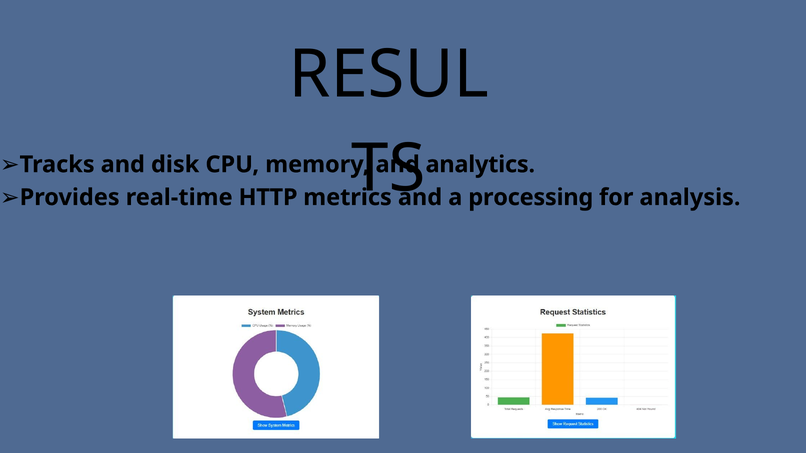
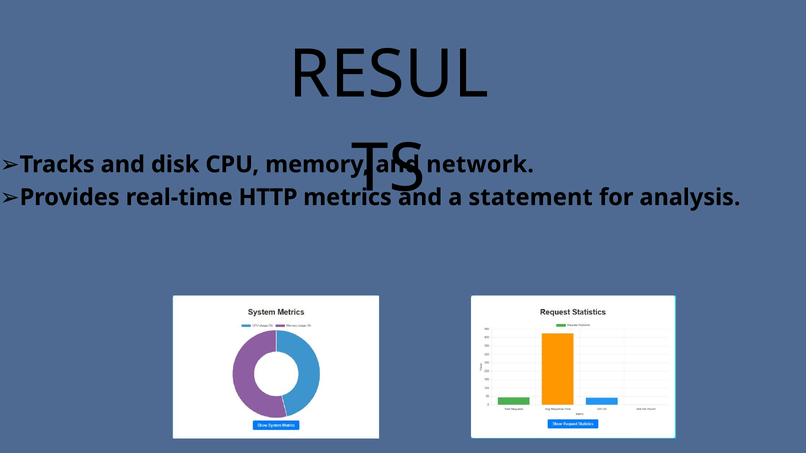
analytics: analytics -> network
processing: processing -> statement
